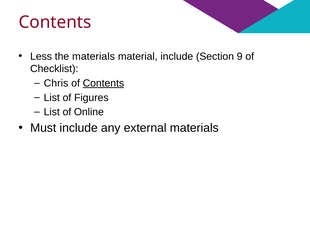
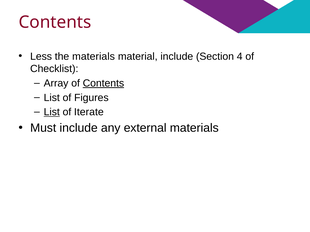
9: 9 -> 4
Chris: Chris -> Array
List at (52, 112) underline: none -> present
Online: Online -> Iterate
